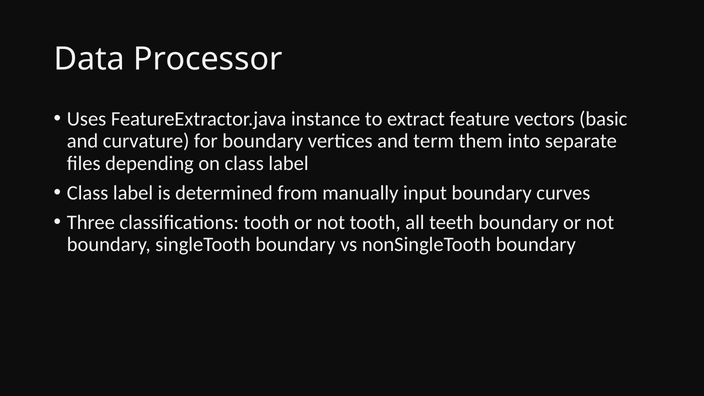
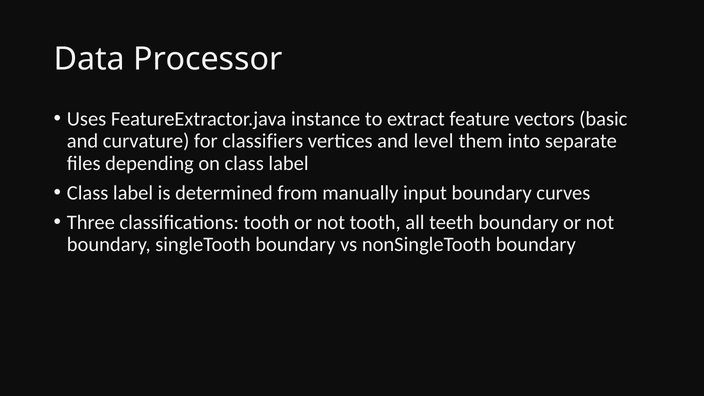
for boundary: boundary -> classifiers
term: term -> level
